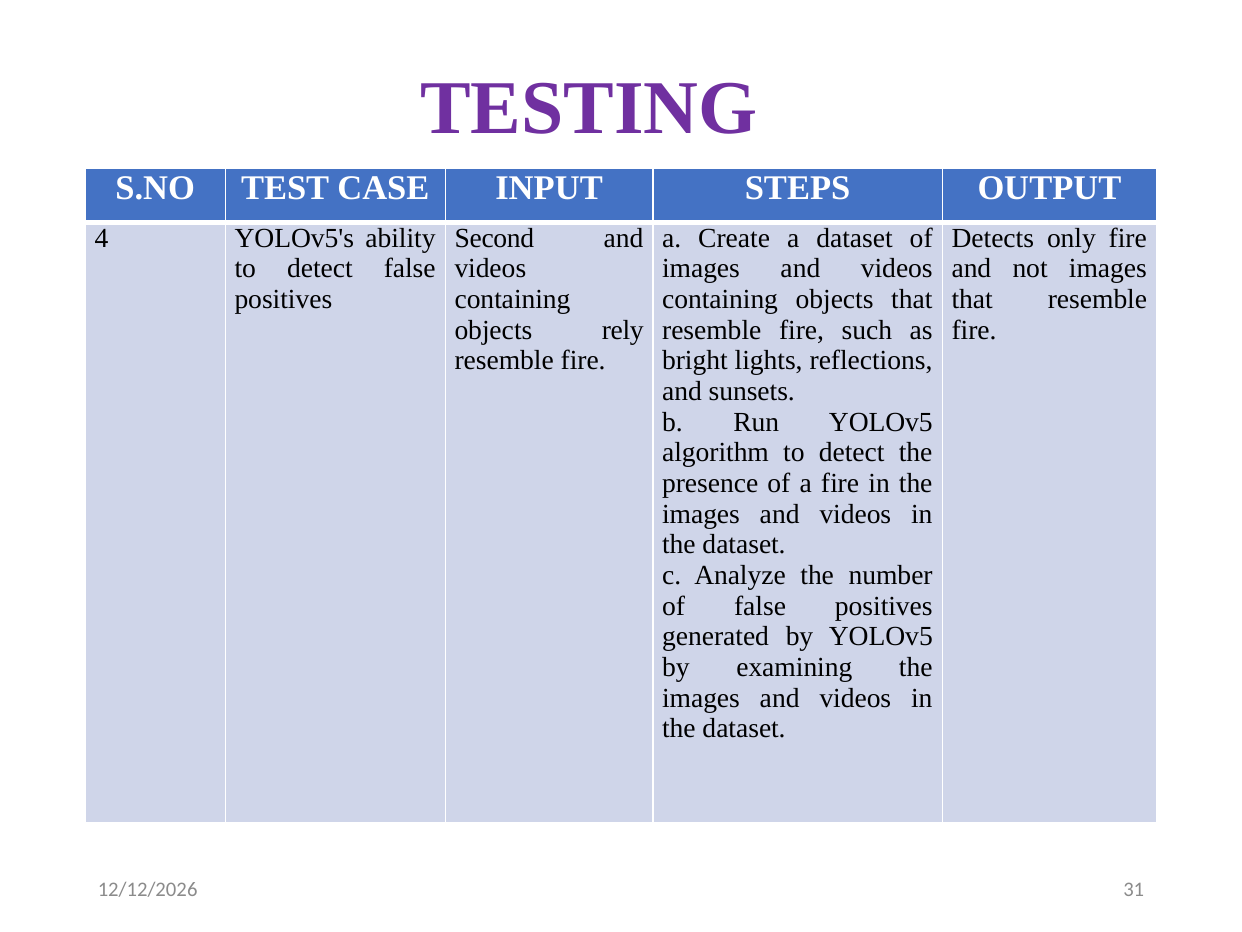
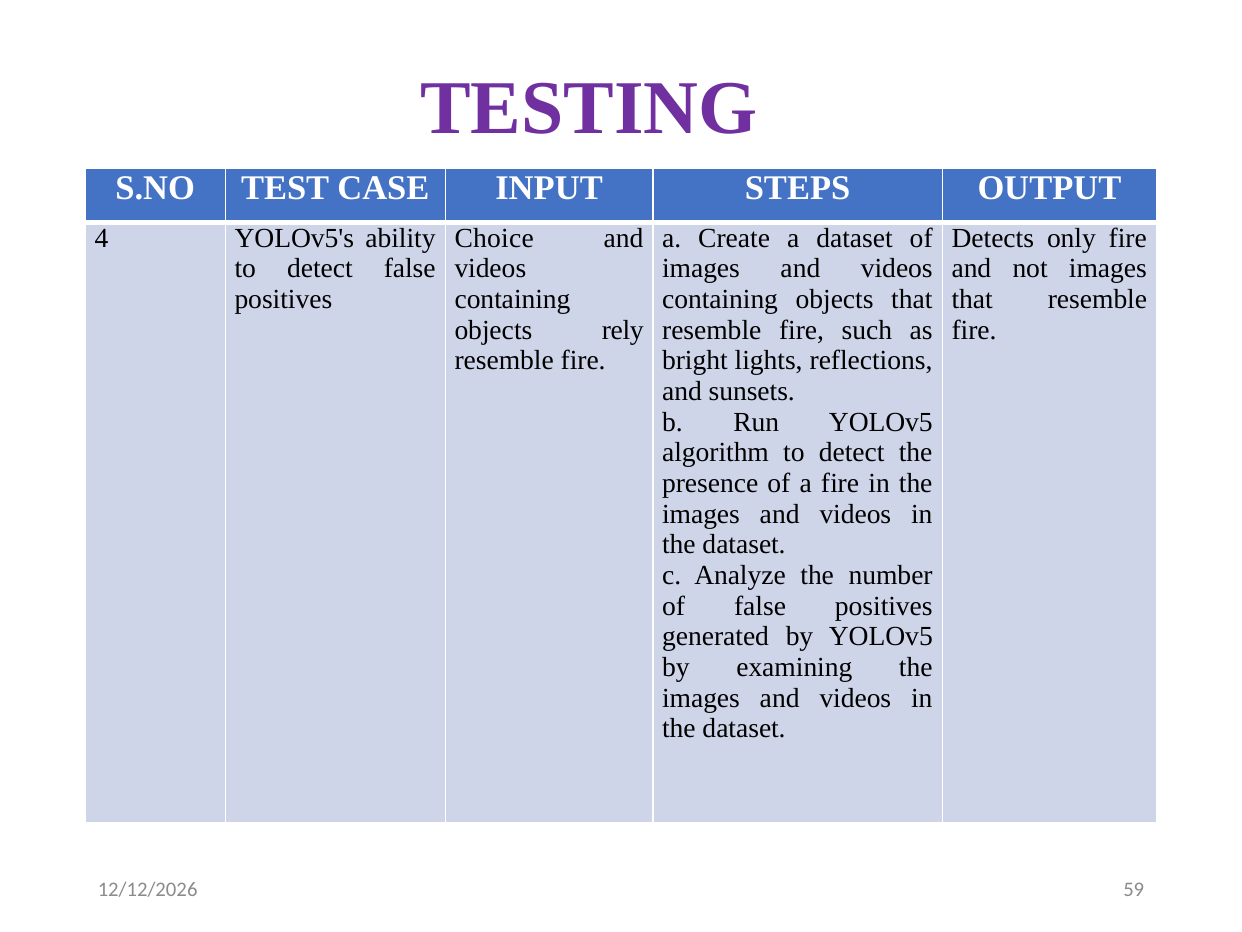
Second: Second -> Choice
31: 31 -> 59
